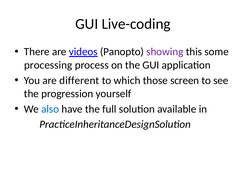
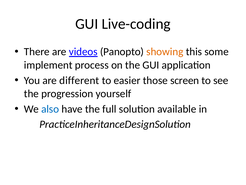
showing colour: purple -> orange
processing: processing -> implement
which: which -> easier
